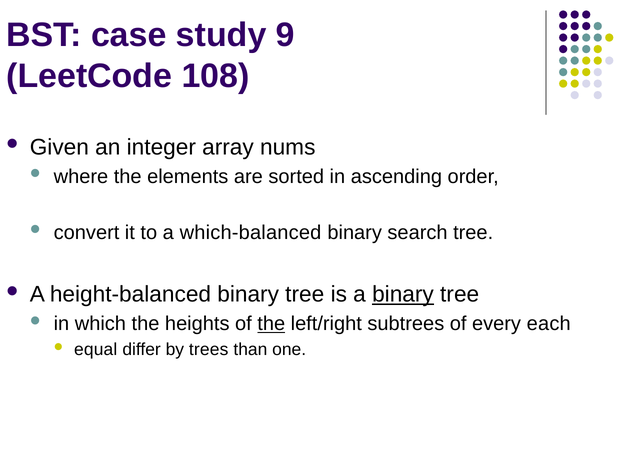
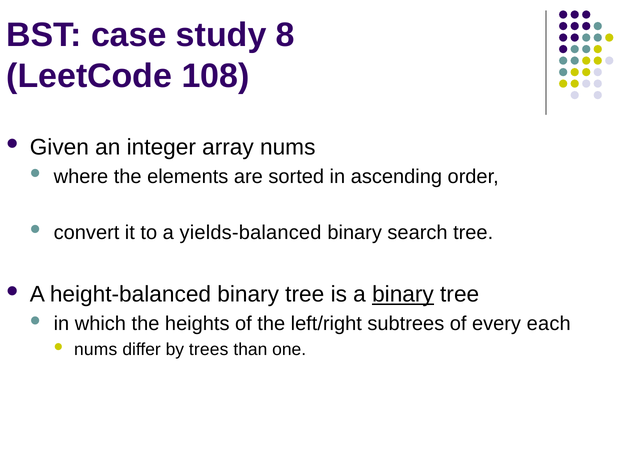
9: 9 -> 8
which-balanced: which-balanced -> yields-balanced
the at (271, 324) underline: present -> none
equal at (96, 350): equal -> nums
